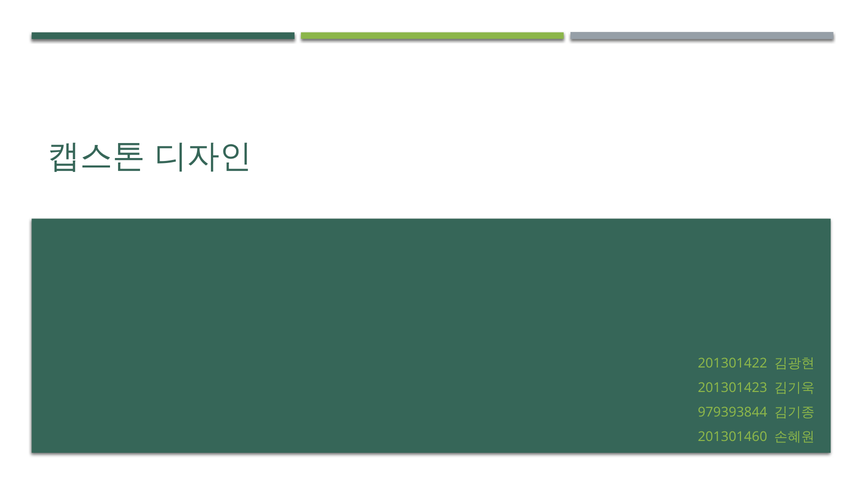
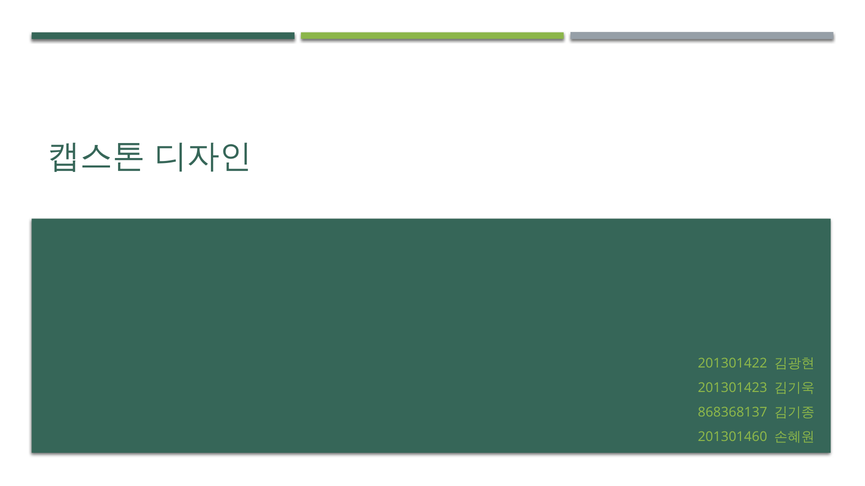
979393844: 979393844 -> 868368137
